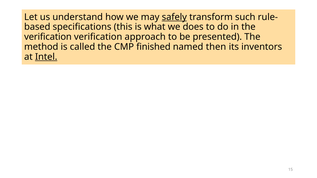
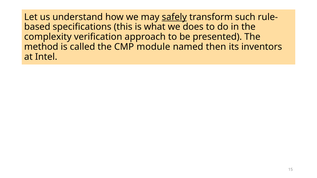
verification at (48, 37): verification -> complexity
finished: finished -> module
Intel underline: present -> none
